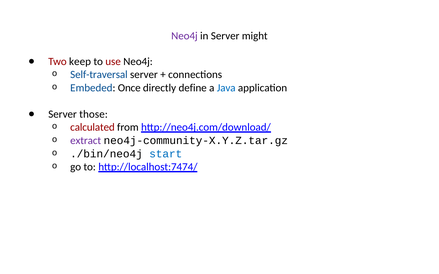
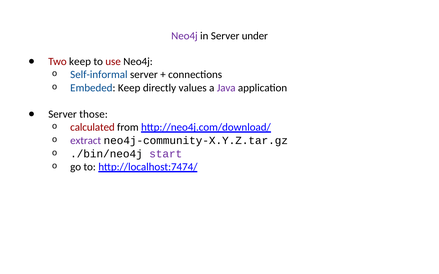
might: might -> under
Self-traversal: Self-traversal -> Self-informal
Embeded Once: Once -> Keep
define: define -> values
Java colour: blue -> purple
start colour: blue -> purple
